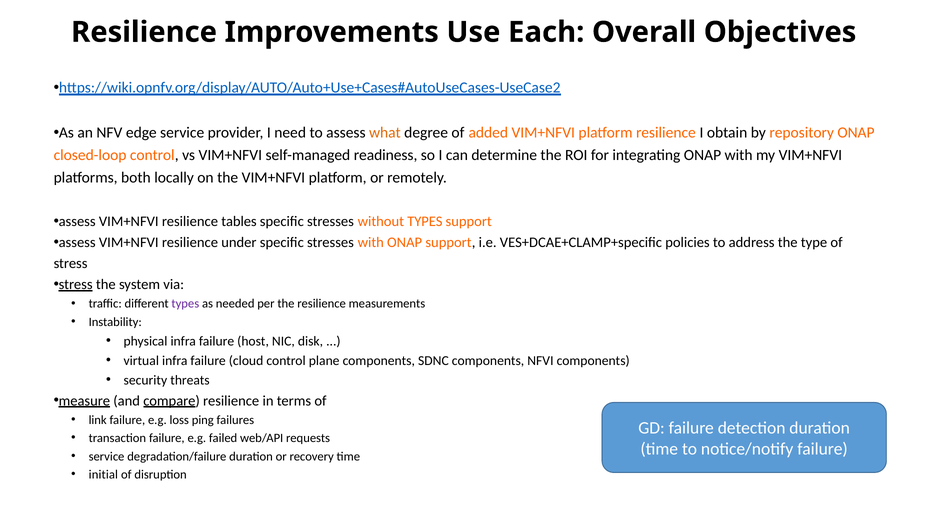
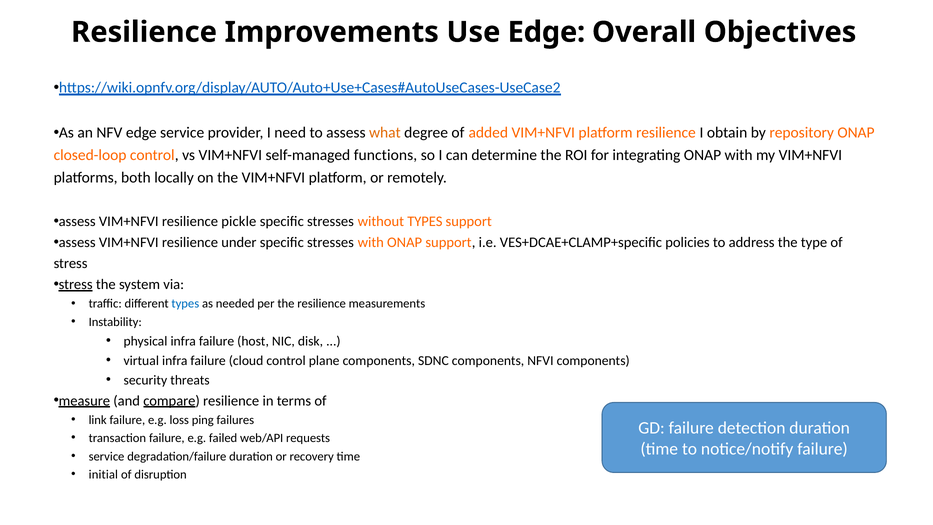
Use Each: Each -> Edge
readiness: readiness -> functions
tables: tables -> pickle
types at (185, 304) colour: purple -> blue
